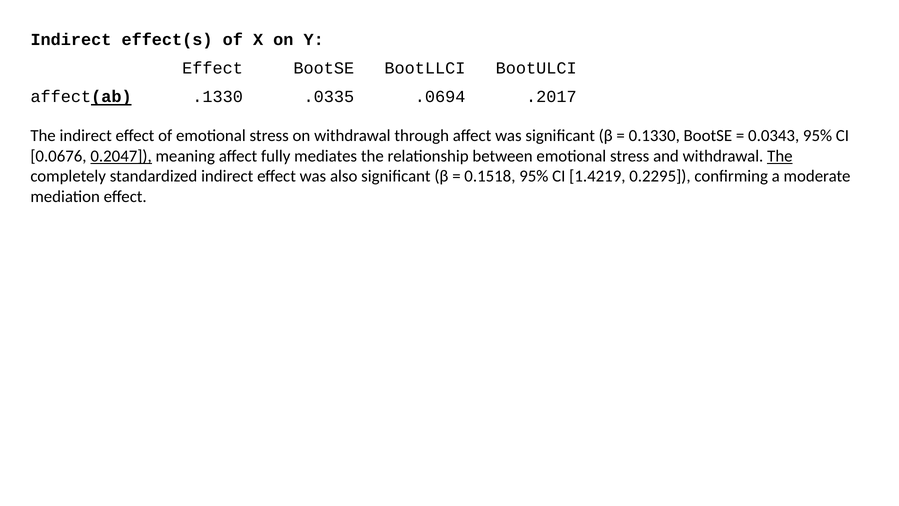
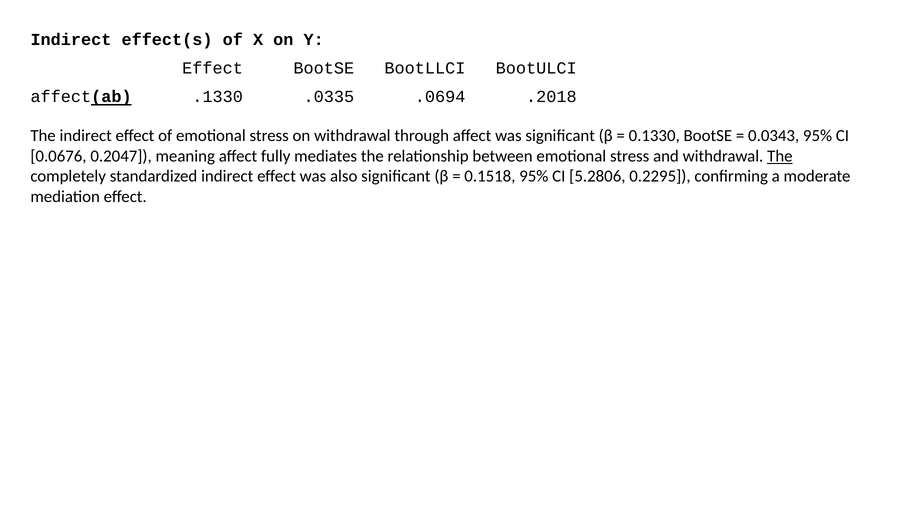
.2017: .2017 -> .2018
0.2047 underline: present -> none
1.4219: 1.4219 -> 5.2806
